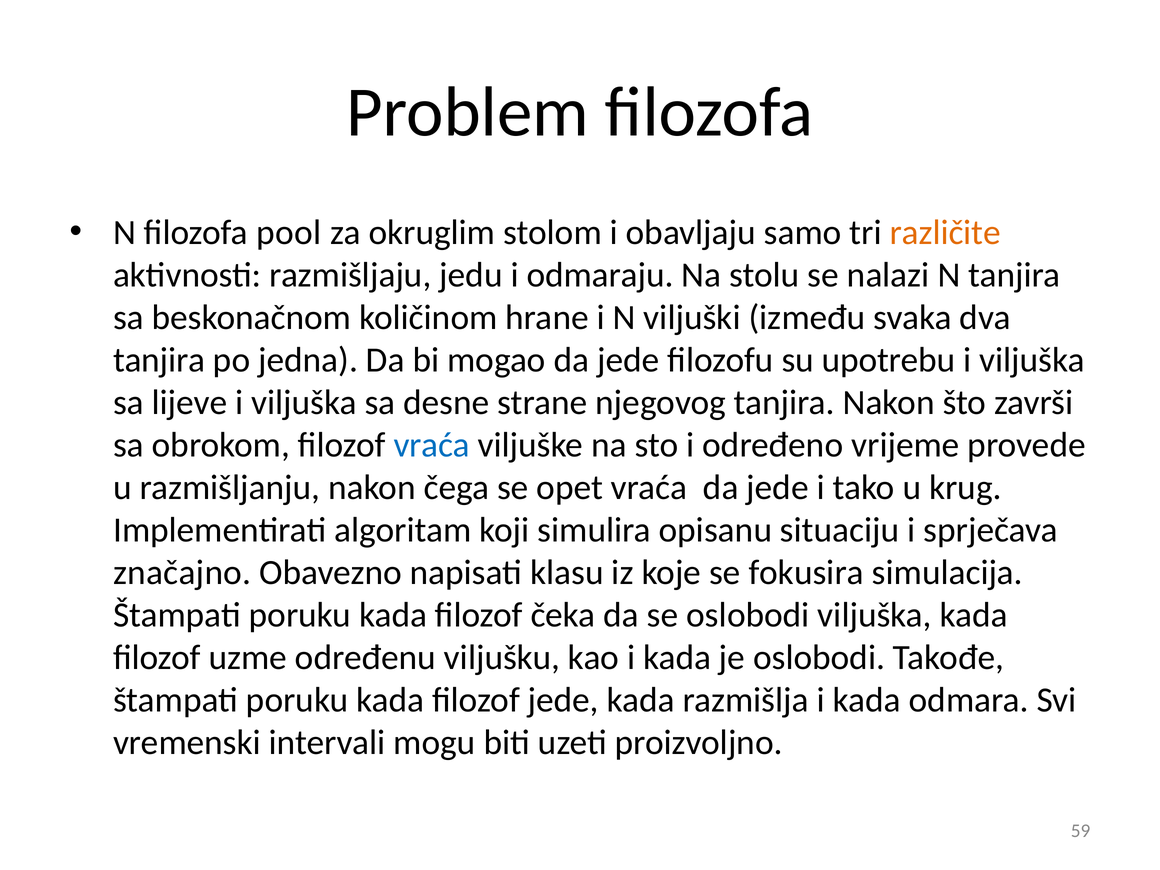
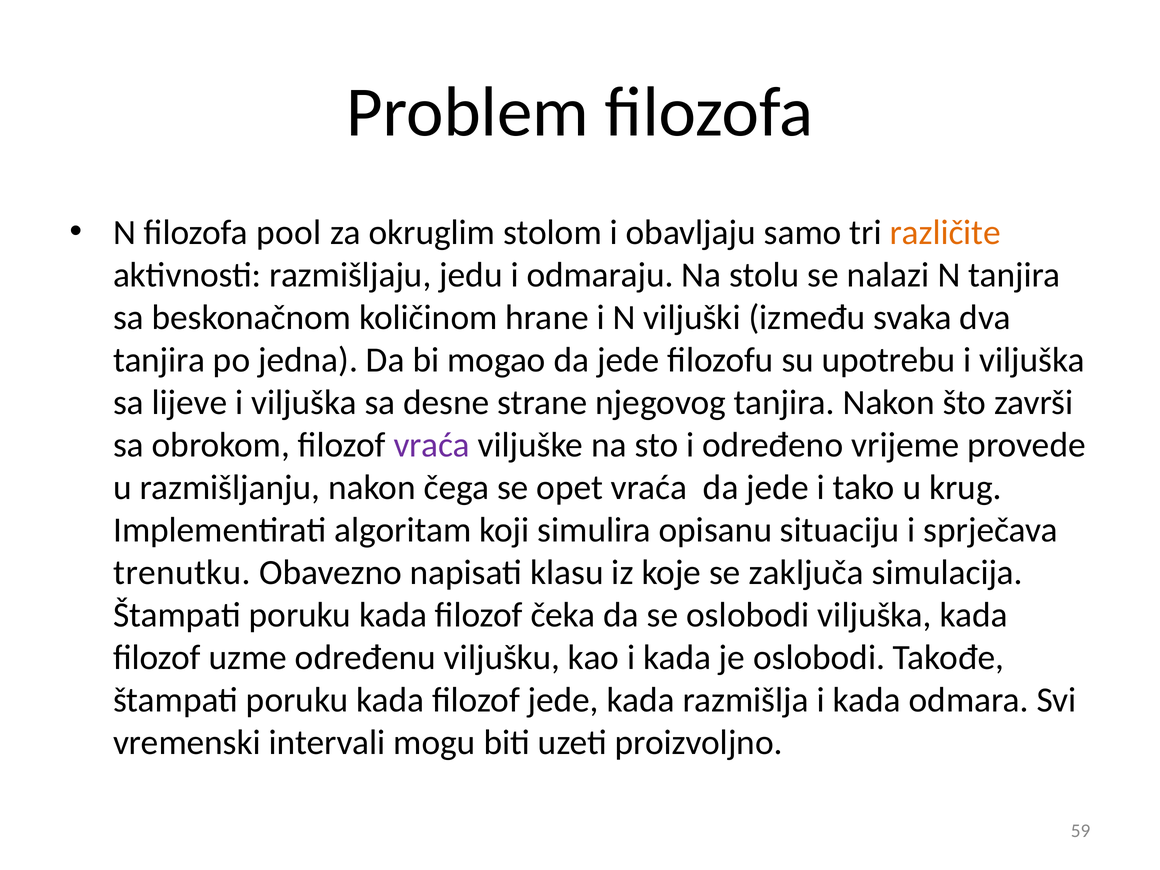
vraća at (432, 445) colour: blue -> purple
značajno: značajno -> trenutku
fokusira: fokusira -> zaključa
